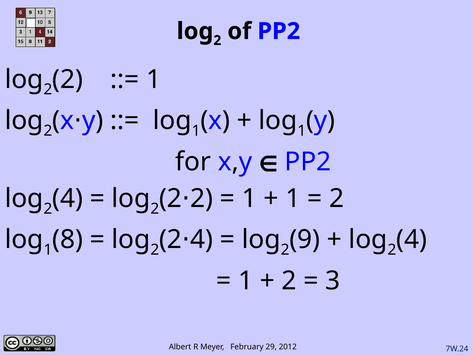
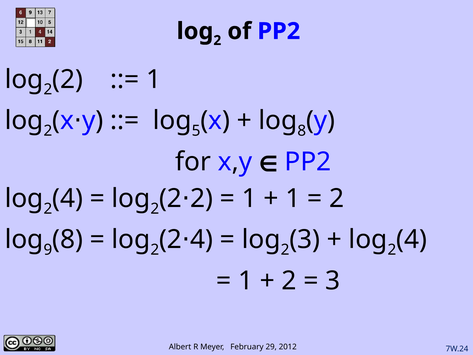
1 at (196, 131): 1 -> 5
1 at (302, 131): 1 -> 8
2 9: 9 -> 3
1 at (48, 250): 1 -> 9
